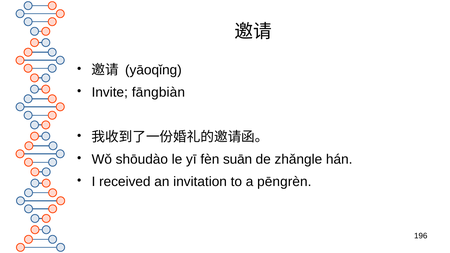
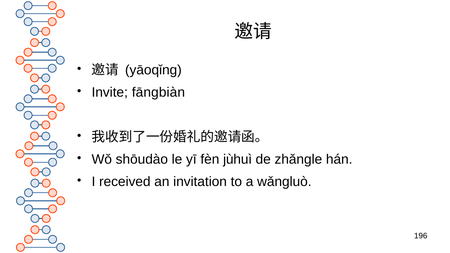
suān: suān -> jùhuì
pēngrèn: pēngrèn -> wǎngluò
